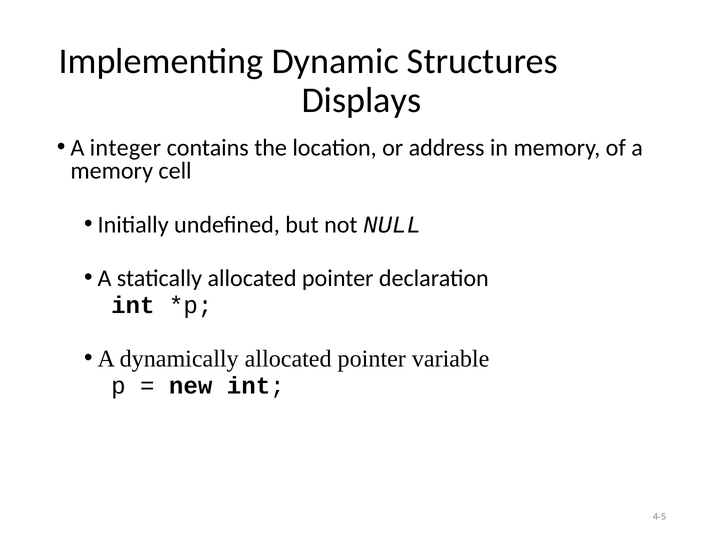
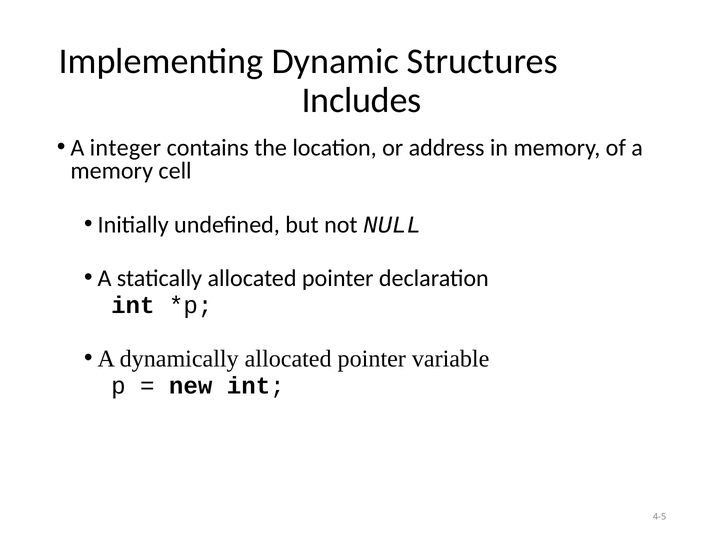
Displays: Displays -> Includes
